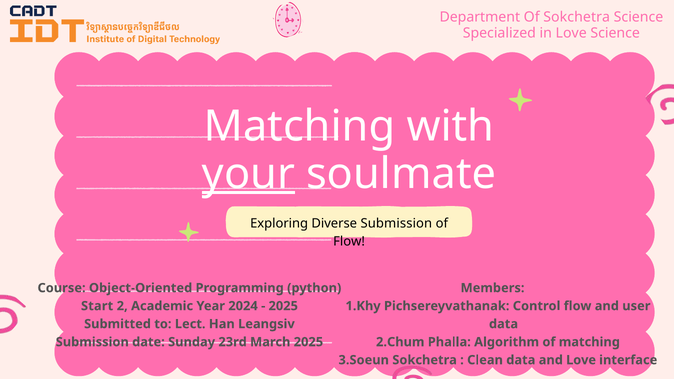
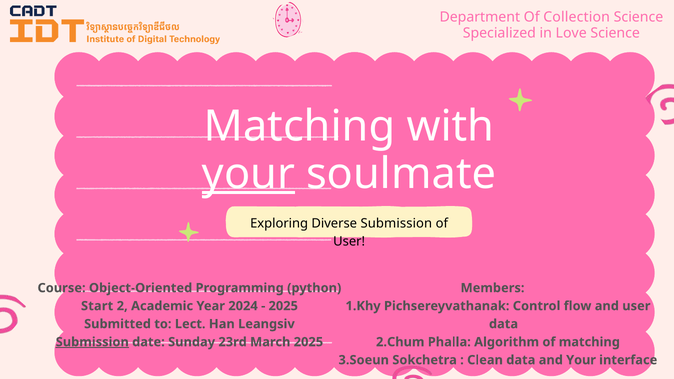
Of Sokchetra: Sokchetra -> Collection
Flow at (349, 242): Flow -> User
Submission at (92, 342) underline: none -> present
and Love: Love -> Your
